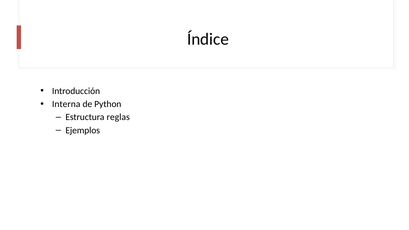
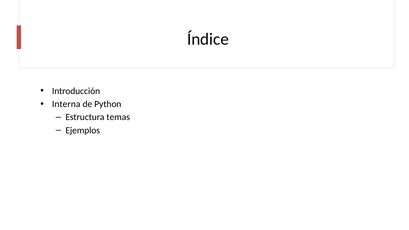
reglas: reglas -> temas
